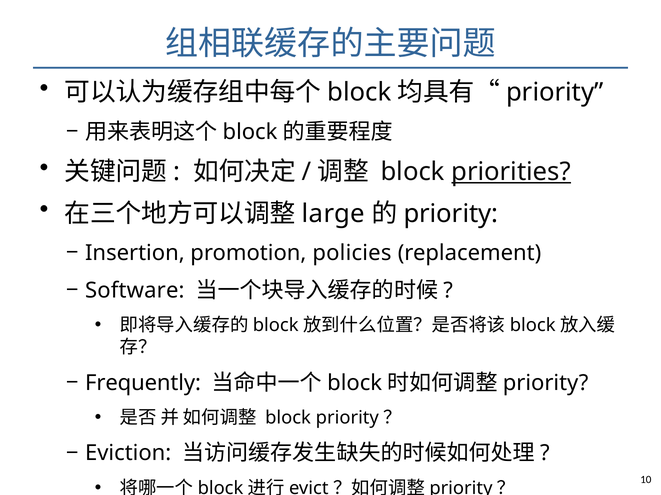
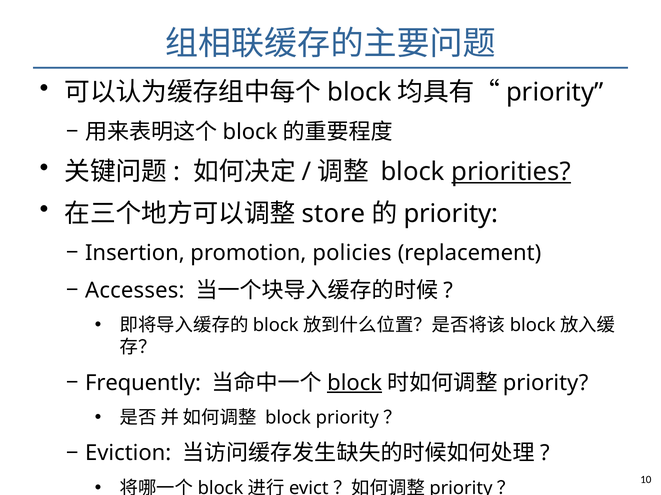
large: large -> store
Software: Software -> Accesses
block at (355, 383) underline: none -> present
